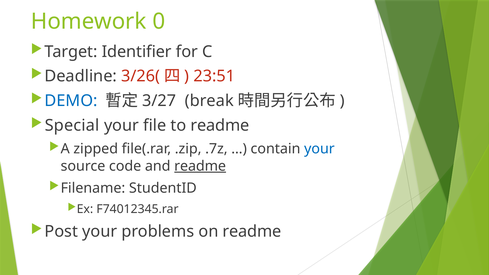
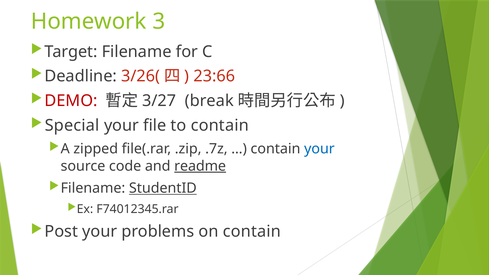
0: 0 -> 3
Target Identifier: Identifier -> Filename
23:51: 23:51 -> 23:66
DEMO colour: blue -> red
to readme: readme -> contain
StudentID underline: none -> present
on readme: readme -> contain
